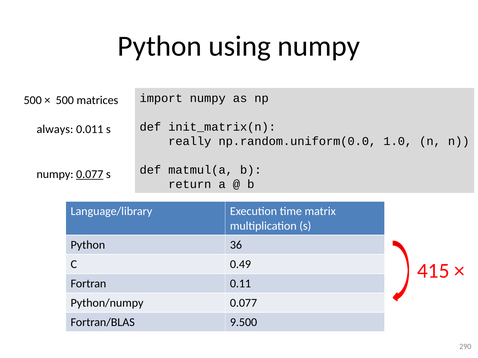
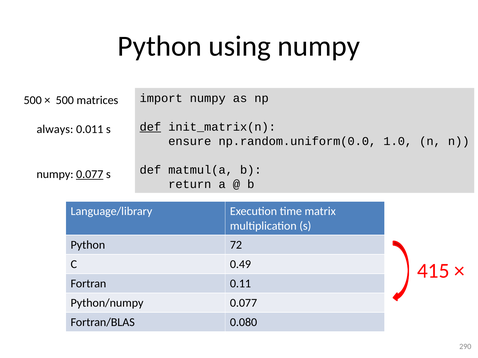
def at (150, 127) underline: none -> present
really: really -> ensure
36: 36 -> 72
9.500: 9.500 -> 0.080
